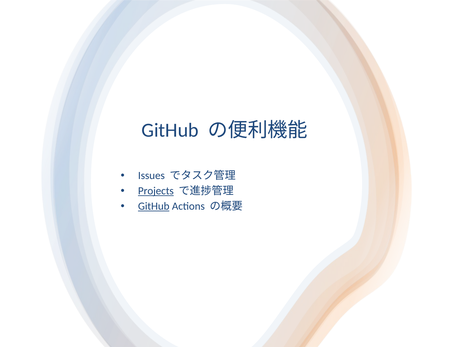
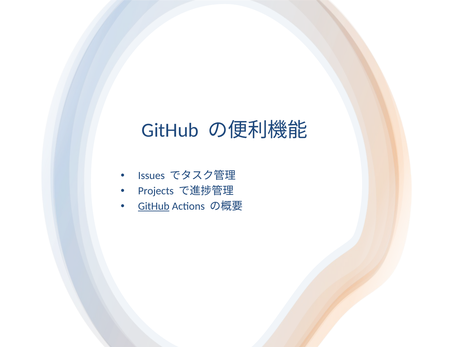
Projects underline: present -> none
